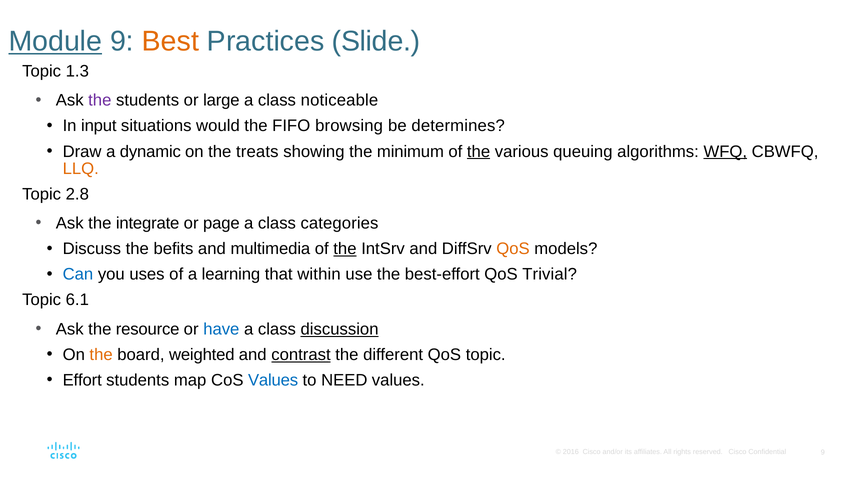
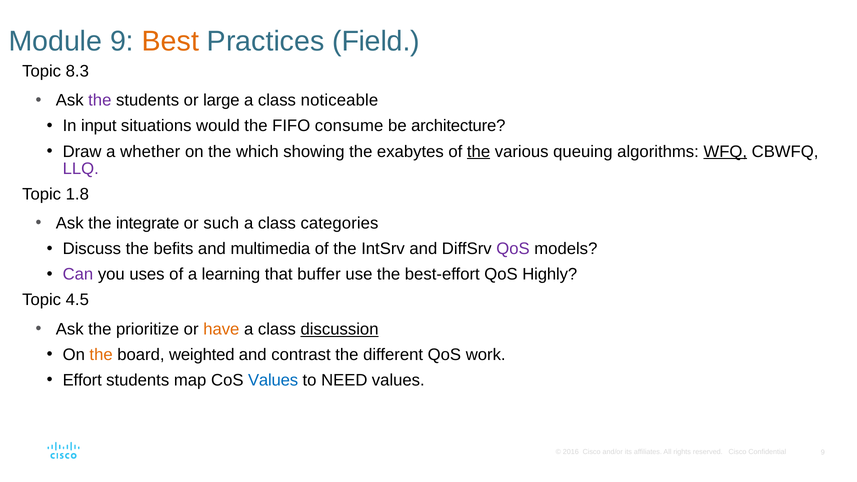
Module underline: present -> none
Slide: Slide -> Field
1.3: 1.3 -> 8.3
browsing: browsing -> consume
determines: determines -> architecture
dynamic: dynamic -> whether
treats: treats -> which
minimum: minimum -> exabytes
LLQ colour: orange -> purple
2.8: 2.8 -> 1.8
page: page -> such
the at (345, 249) underline: present -> none
QoS at (513, 249) colour: orange -> purple
Can colour: blue -> purple
within: within -> buffer
Trivial: Trivial -> Highly
6.1: 6.1 -> 4.5
resource: resource -> prioritize
have colour: blue -> orange
contrast underline: present -> none
QoS topic: topic -> work
